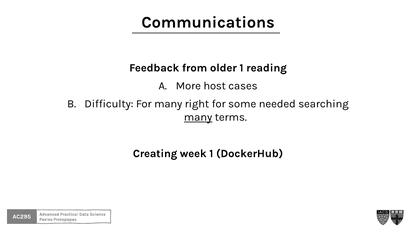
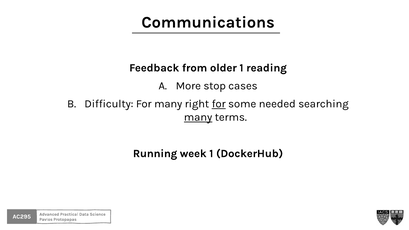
host: host -> stop
for at (219, 104) underline: none -> present
Creating: Creating -> Running
